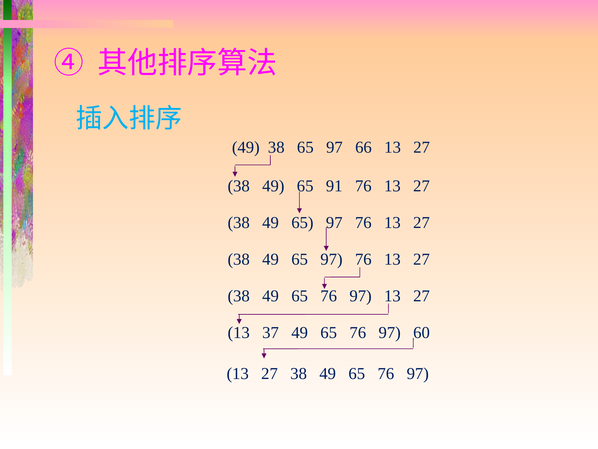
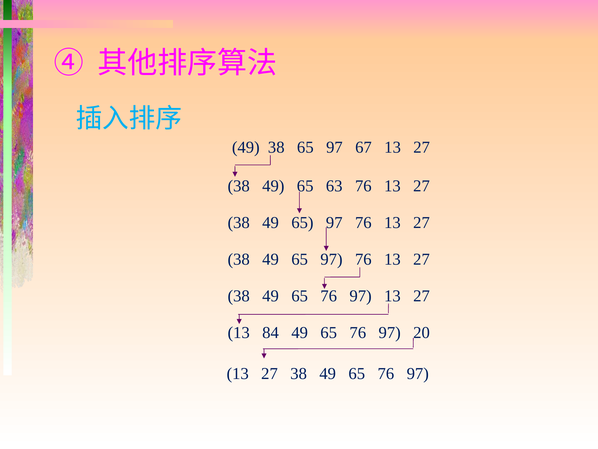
66: 66 -> 67
91: 91 -> 63
37: 37 -> 84
60: 60 -> 20
